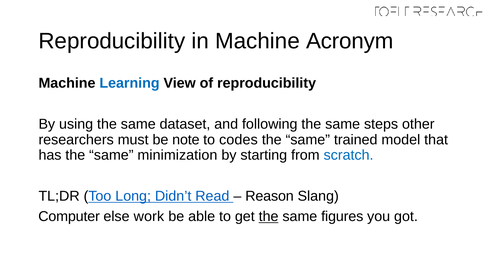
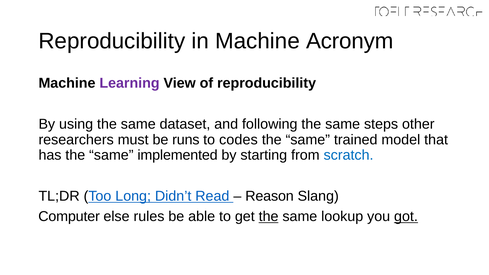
Learning colour: blue -> purple
note: note -> runs
minimization: minimization -> implemented
work: work -> rules
figures: figures -> lookup
got underline: none -> present
